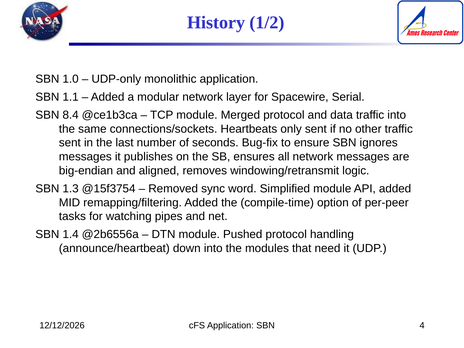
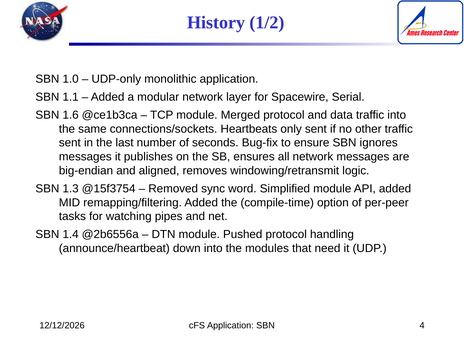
8.4: 8.4 -> 1.6
